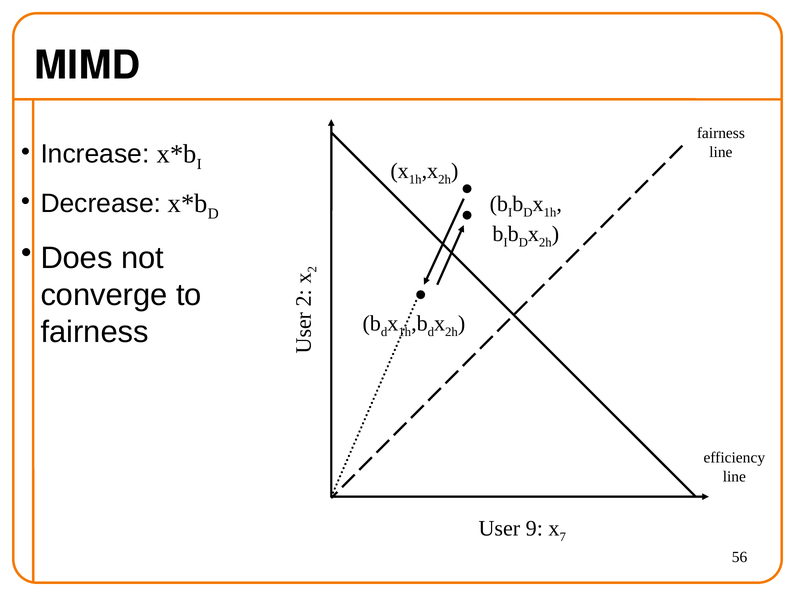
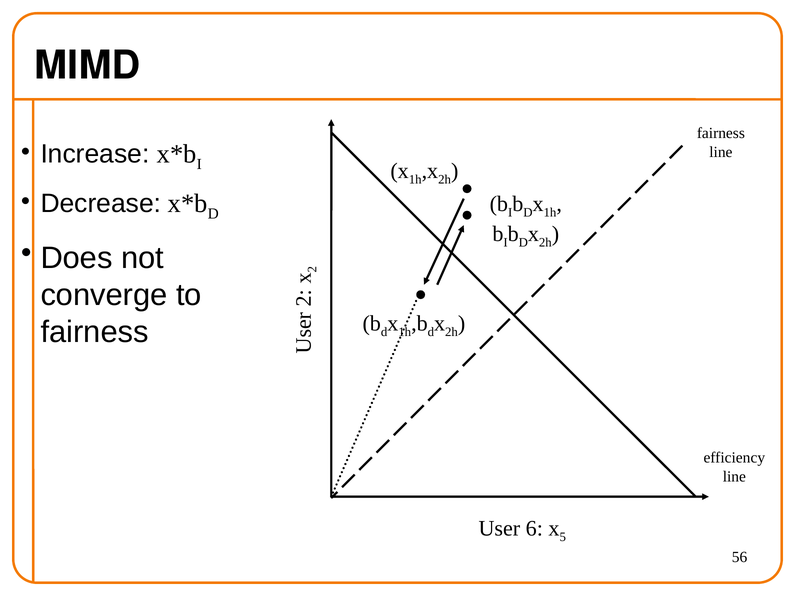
9: 9 -> 6
7: 7 -> 5
